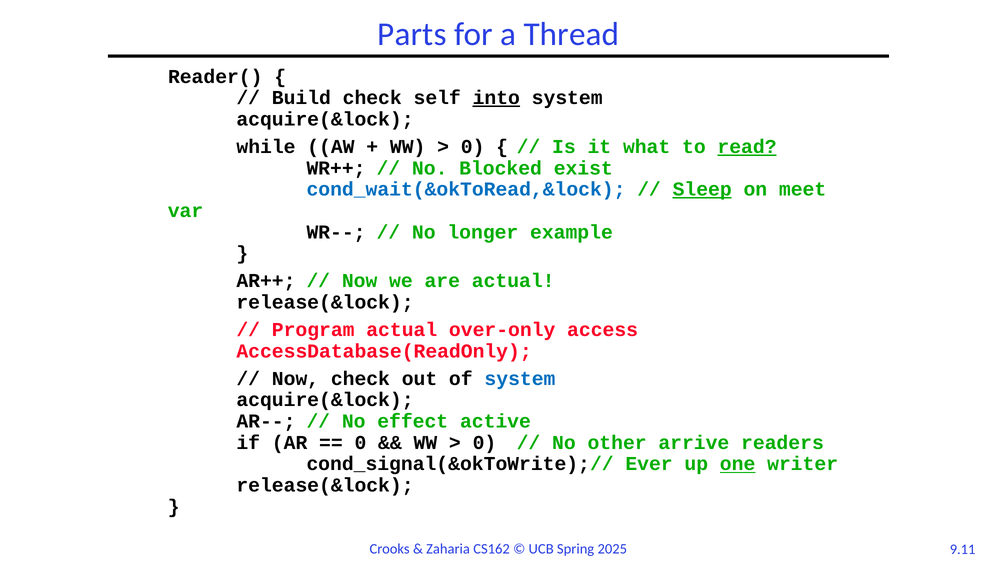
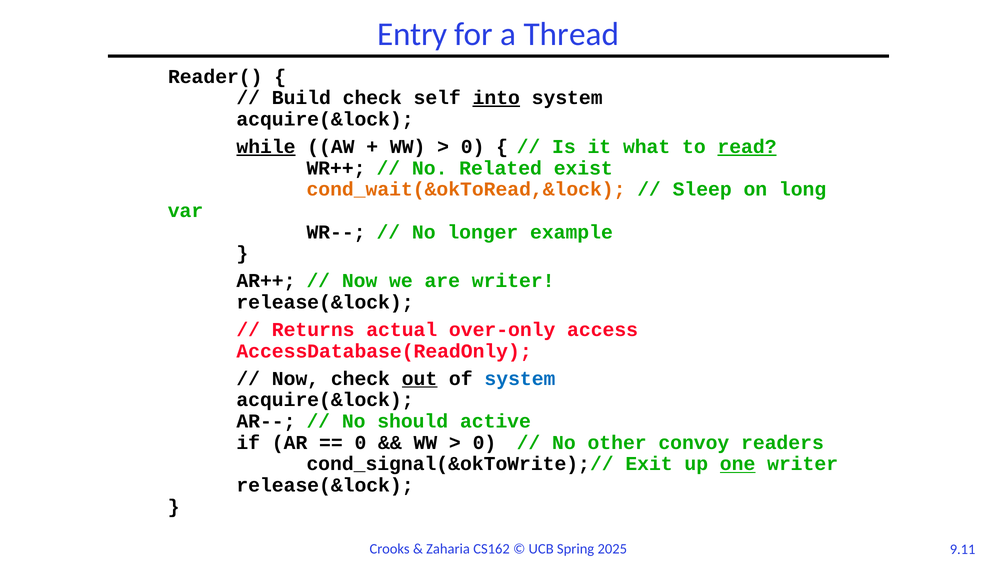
Parts: Parts -> Entry
while underline: none -> present
Blocked: Blocked -> Related
cond_wait(&okToRead,&lock colour: blue -> orange
Sleep underline: present -> none
meet: meet -> long
are actual: actual -> writer
Program: Program -> Returns
out underline: none -> present
effect: effect -> should
arrive: arrive -> convoy
Ever: Ever -> Exit
